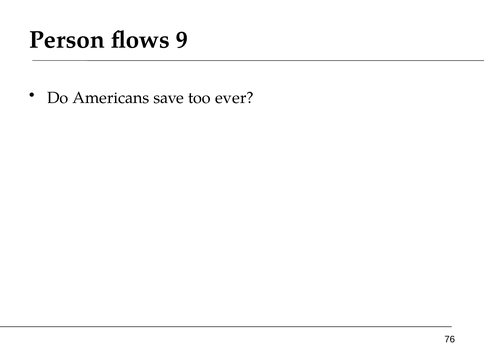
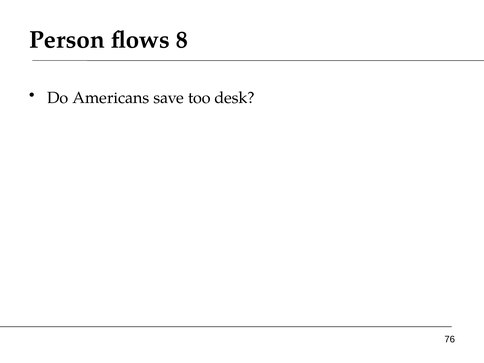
9: 9 -> 8
ever: ever -> desk
